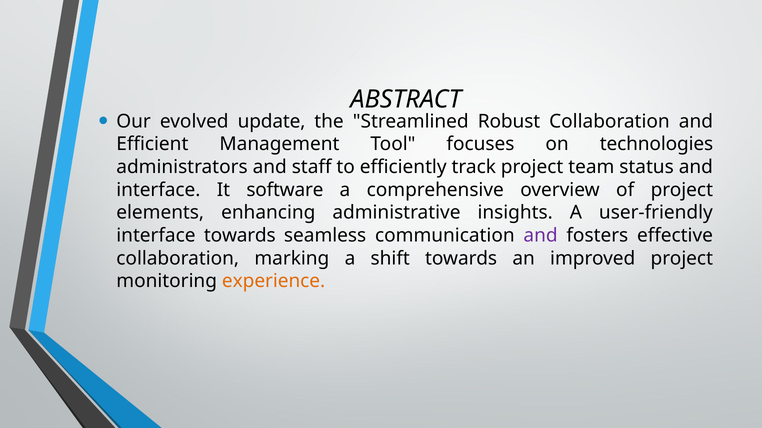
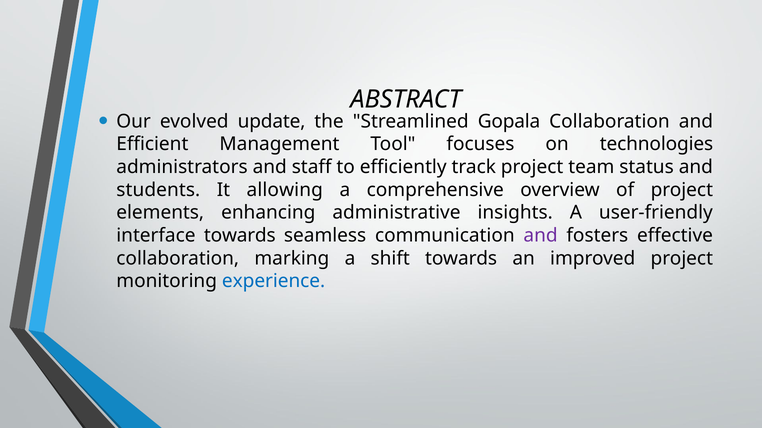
Robust: Robust -> Gopala
interface at (158, 190): interface -> students
software: software -> allowing
experience colour: orange -> blue
